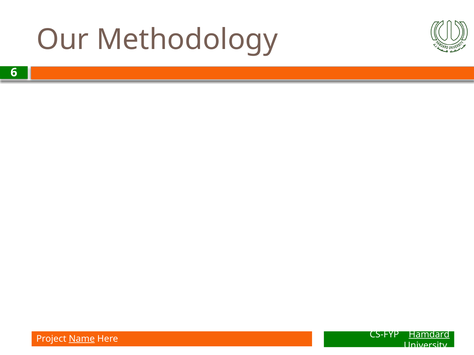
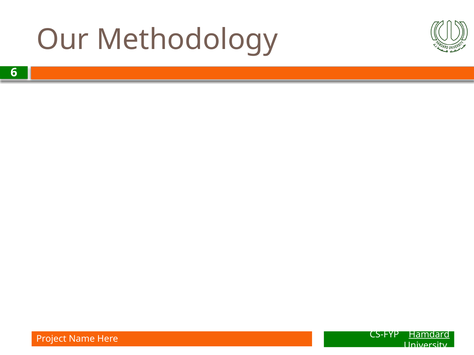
Name underline: present -> none
